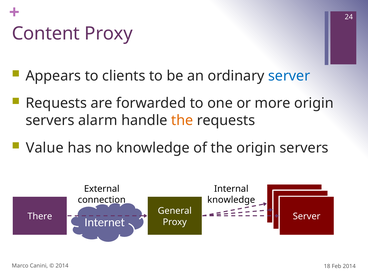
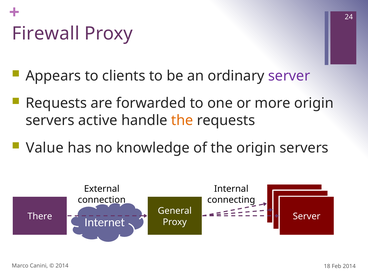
Content: Content -> Firewall
server at (289, 76) colour: blue -> purple
alarm: alarm -> active
knowledge at (231, 200): knowledge -> connecting
